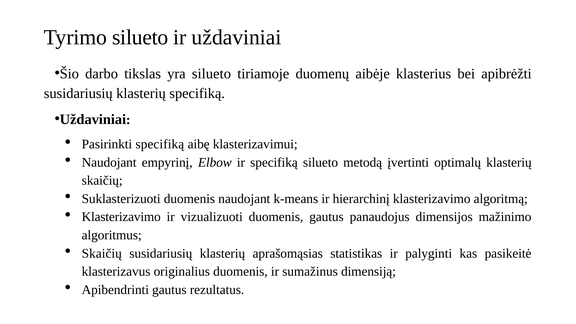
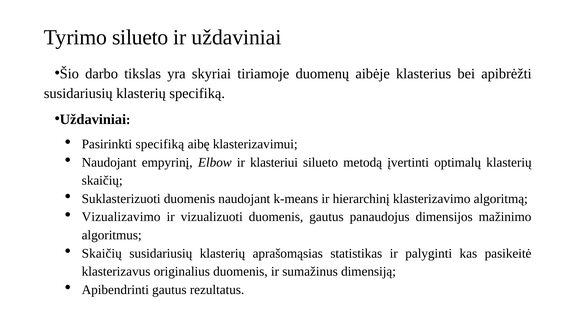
yra silueto: silueto -> skyriai
ir specifiką: specifiką -> klasteriui
Klasterizavimo at (121, 217): Klasterizavimo -> Vizualizavimo
